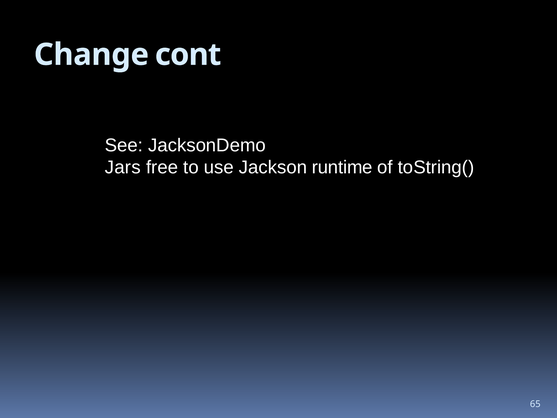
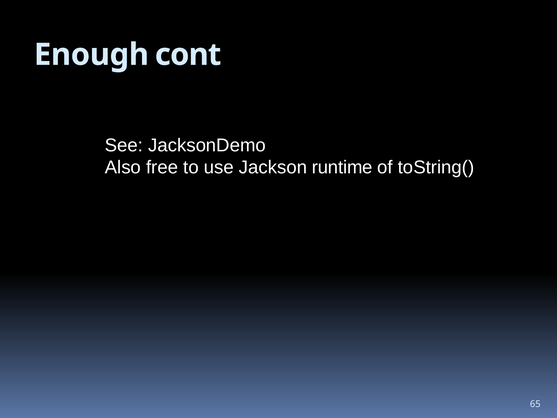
Change: Change -> Enough
Jars: Jars -> Also
